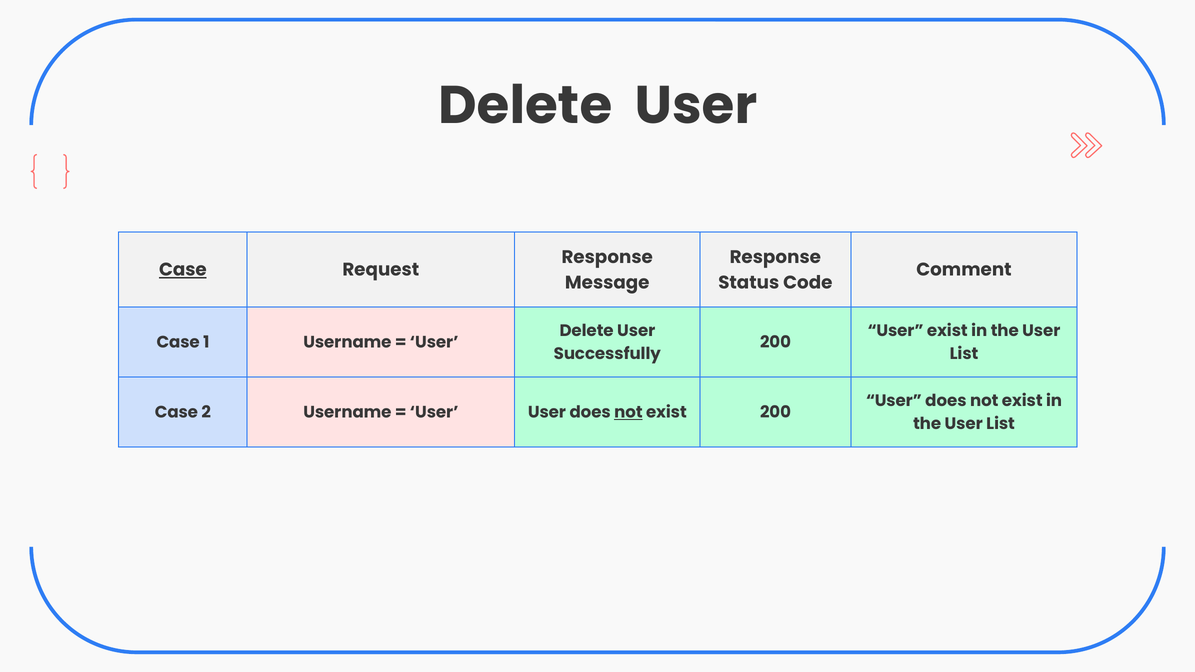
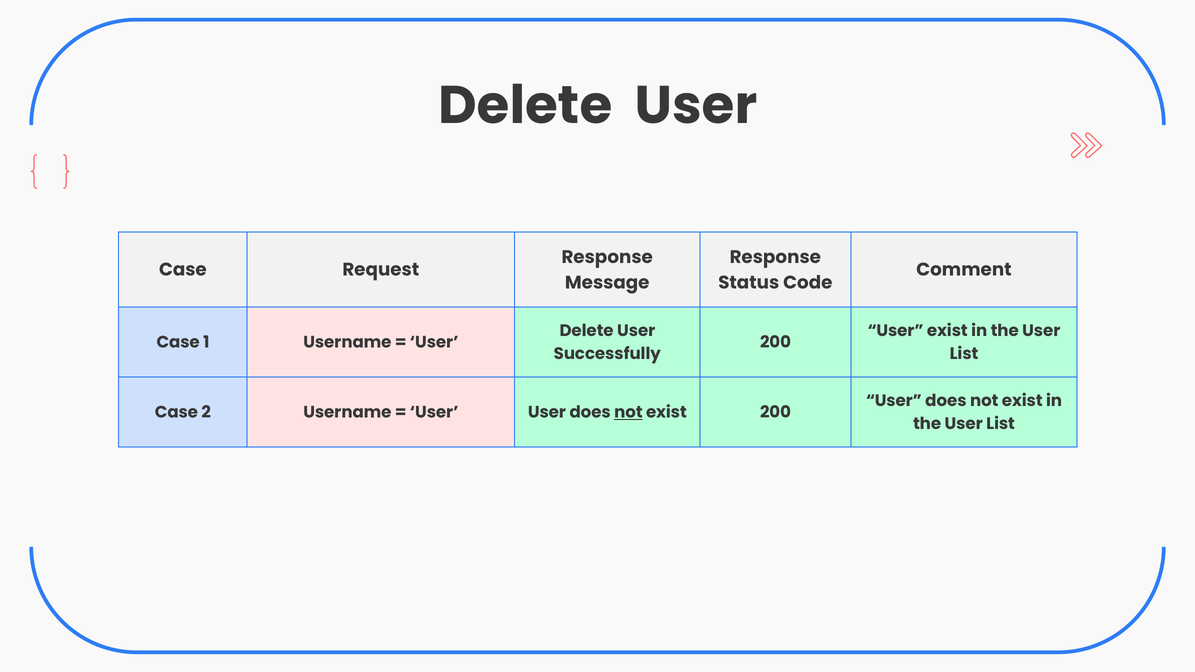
Case at (183, 270) underline: present -> none
